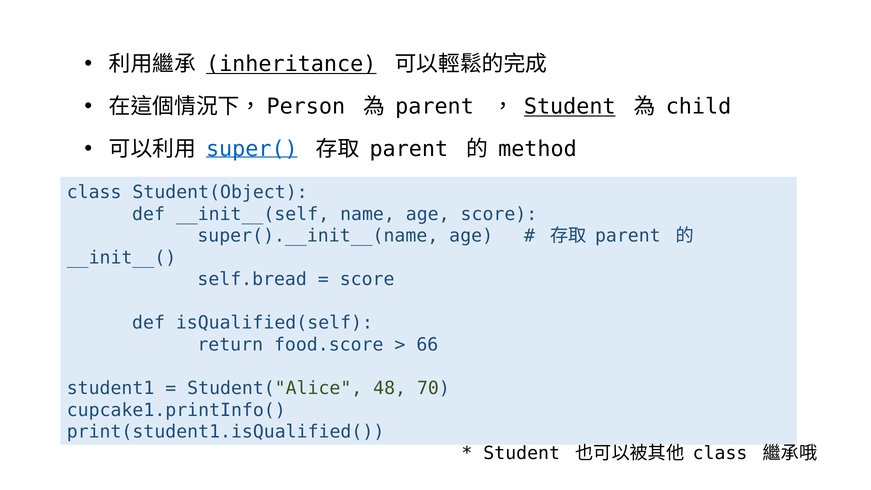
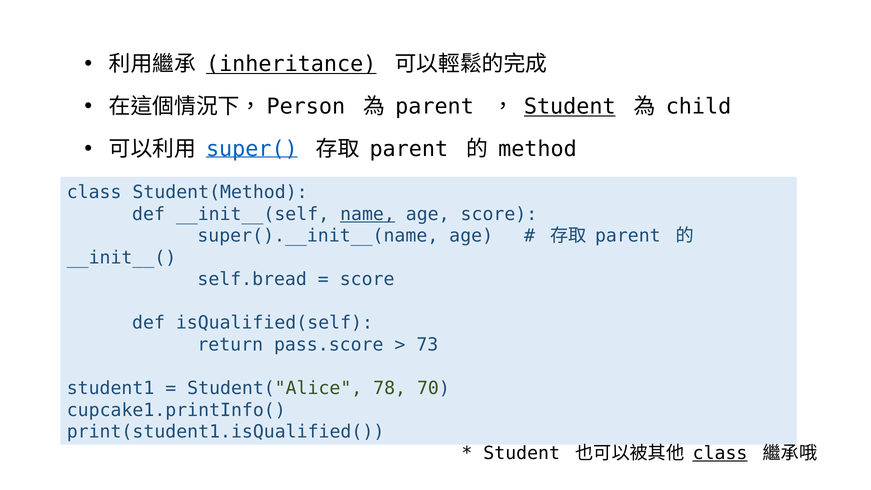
Student(Object: Student(Object -> Student(Method
name underline: none -> present
food.score: food.score -> pass.score
66: 66 -> 73
48: 48 -> 78
class at (720, 453) underline: none -> present
